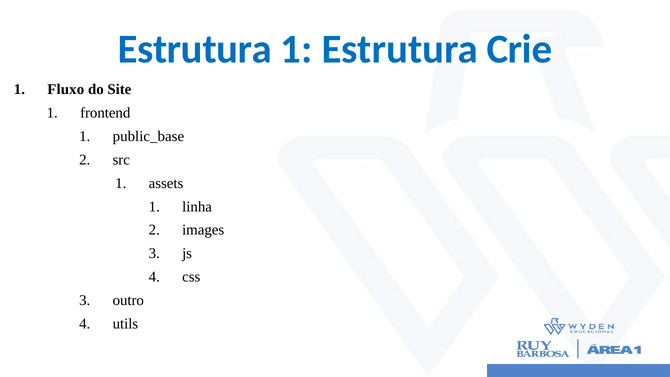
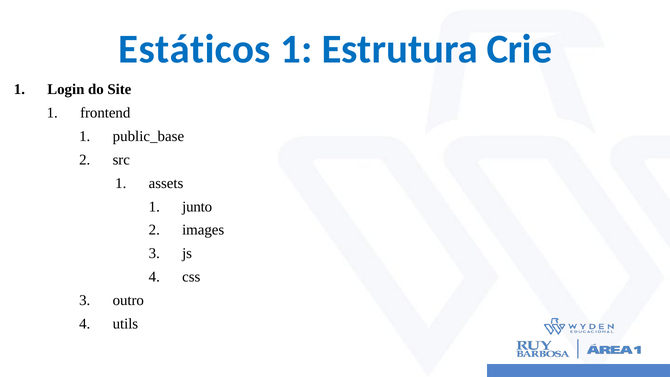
Estrutura at (195, 49): Estrutura -> Estáticos
Fluxo: Fluxo -> Login
linha: linha -> junto
